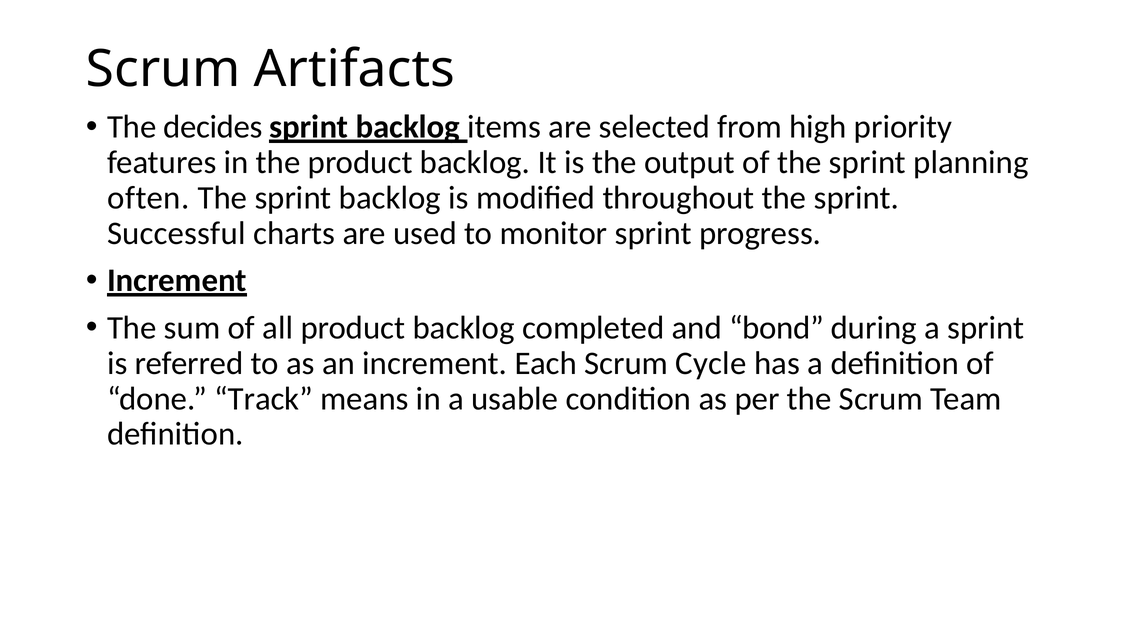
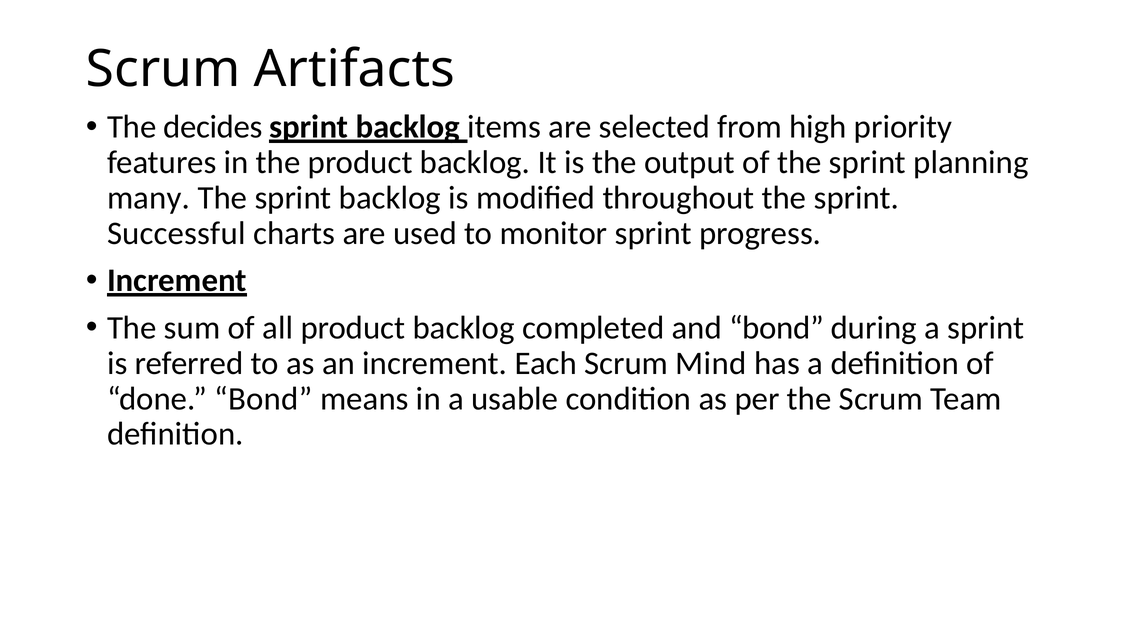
often: often -> many
Cycle: Cycle -> Mind
done Track: Track -> Bond
